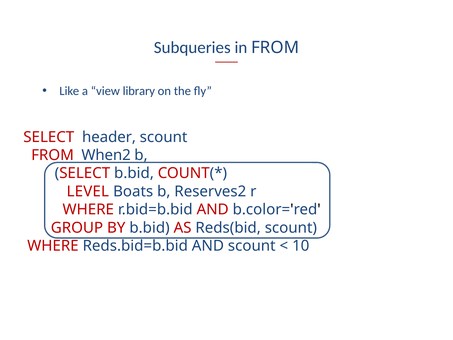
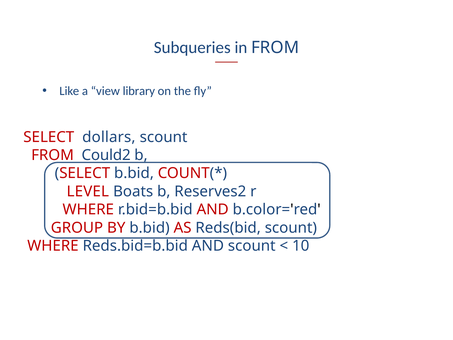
header: header -> dollars
When2: When2 -> Could2
